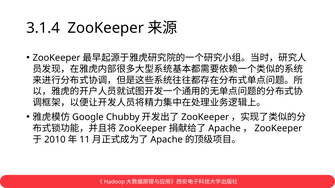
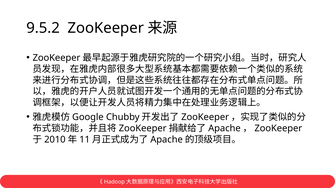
3.1.4: 3.1.4 -> 9.5.2
